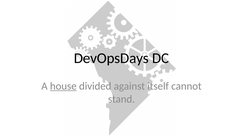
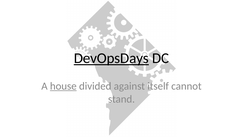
DevOpsDays underline: none -> present
